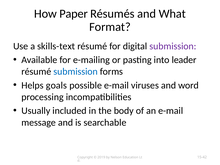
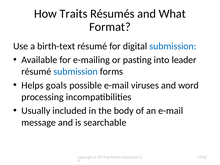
Paper: Paper -> Traits
skills-text: skills-text -> birth-text
submission at (173, 46) colour: purple -> blue
